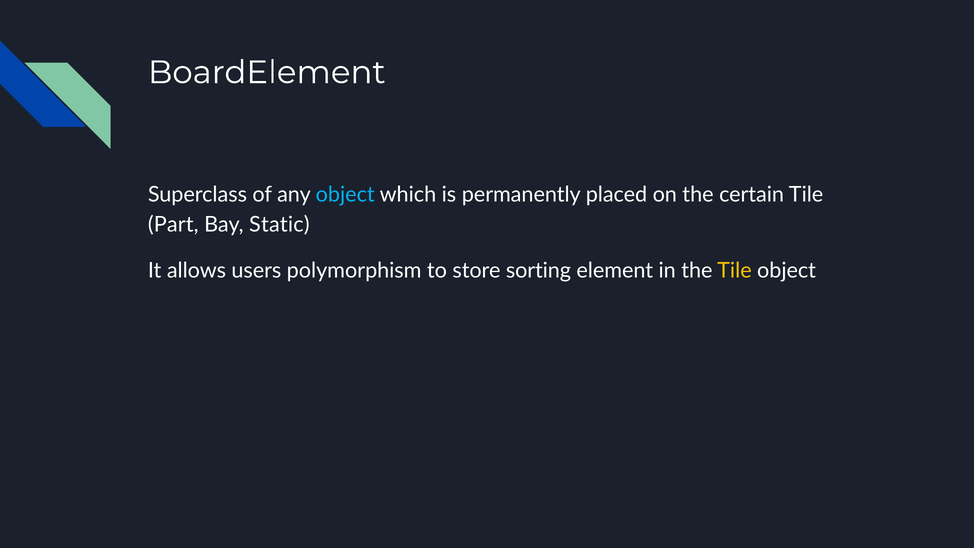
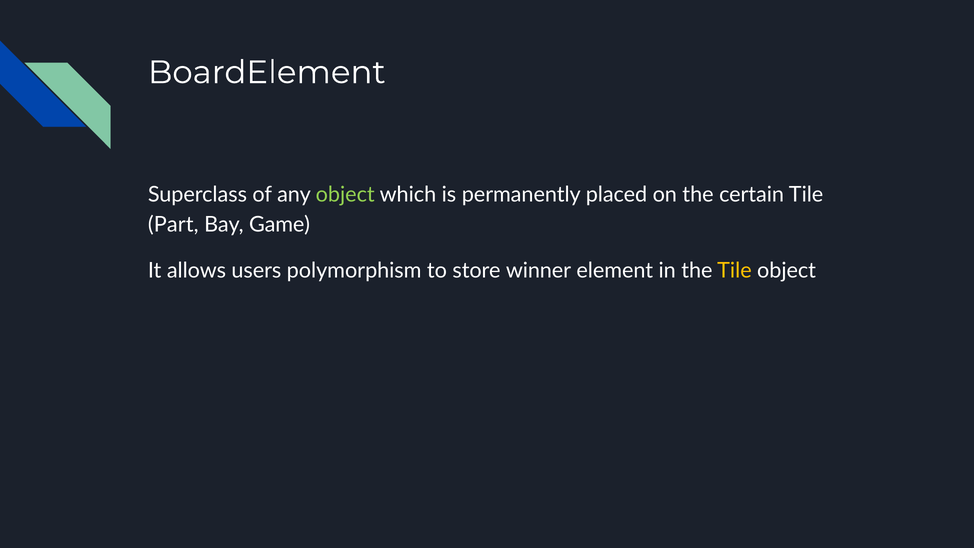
object at (345, 195) colour: light blue -> light green
Static: Static -> Game
sorting: sorting -> winner
